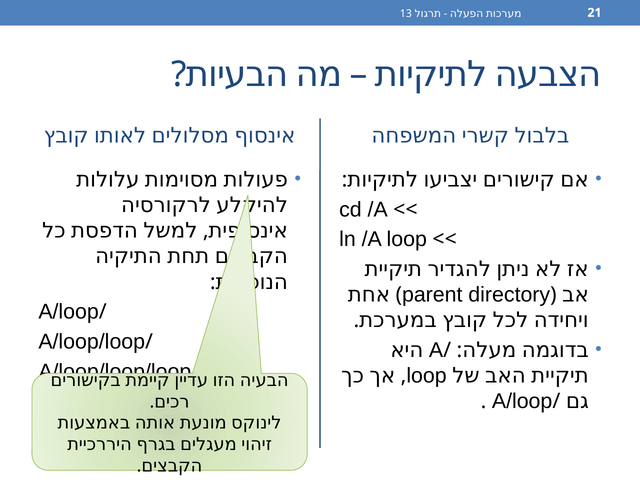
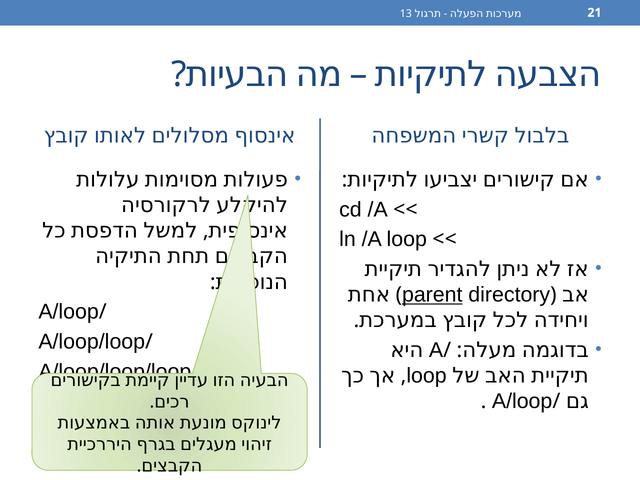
parent underline: none -> present
